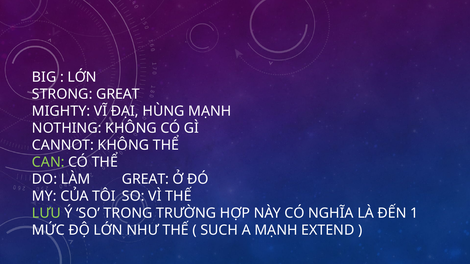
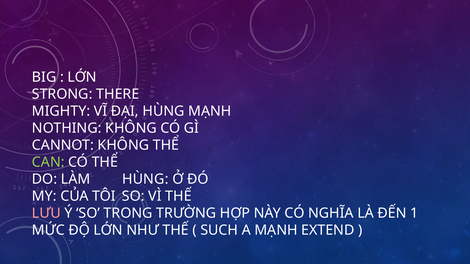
STRONG GREAT: GREAT -> THERE
LÀM GREAT: GREAT -> HÙNG
LƯU colour: light green -> pink
